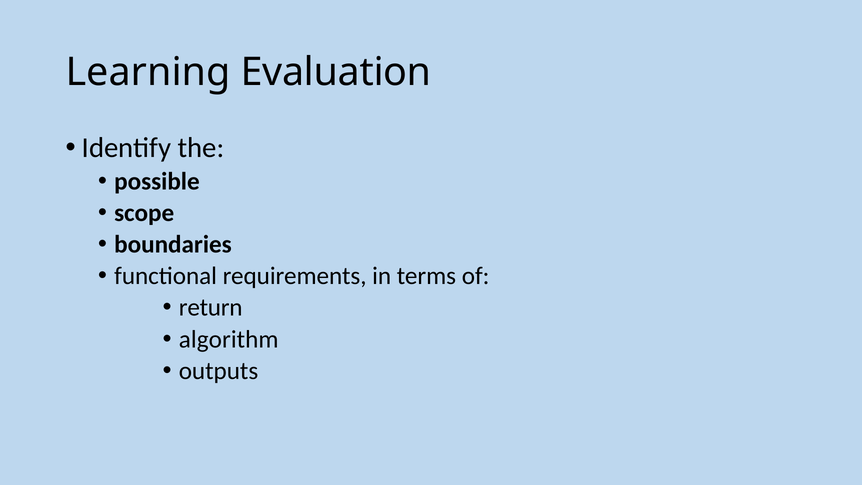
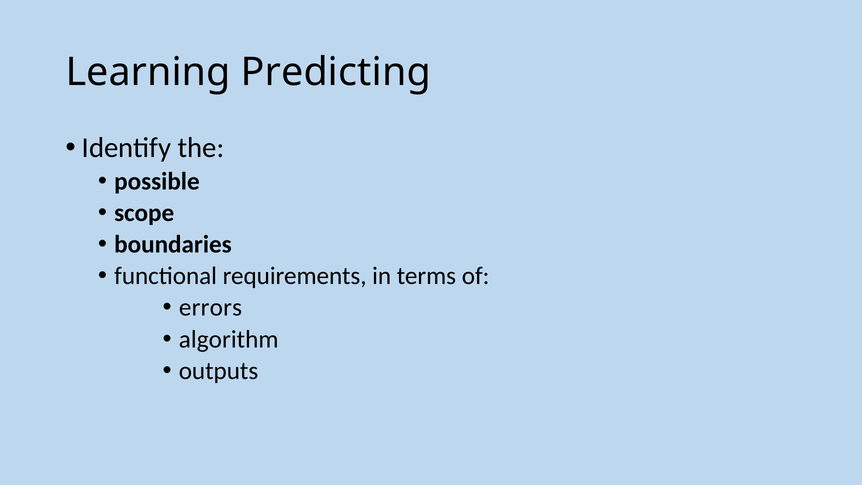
Evaluation: Evaluation -> Predicting
return: return -> errors
